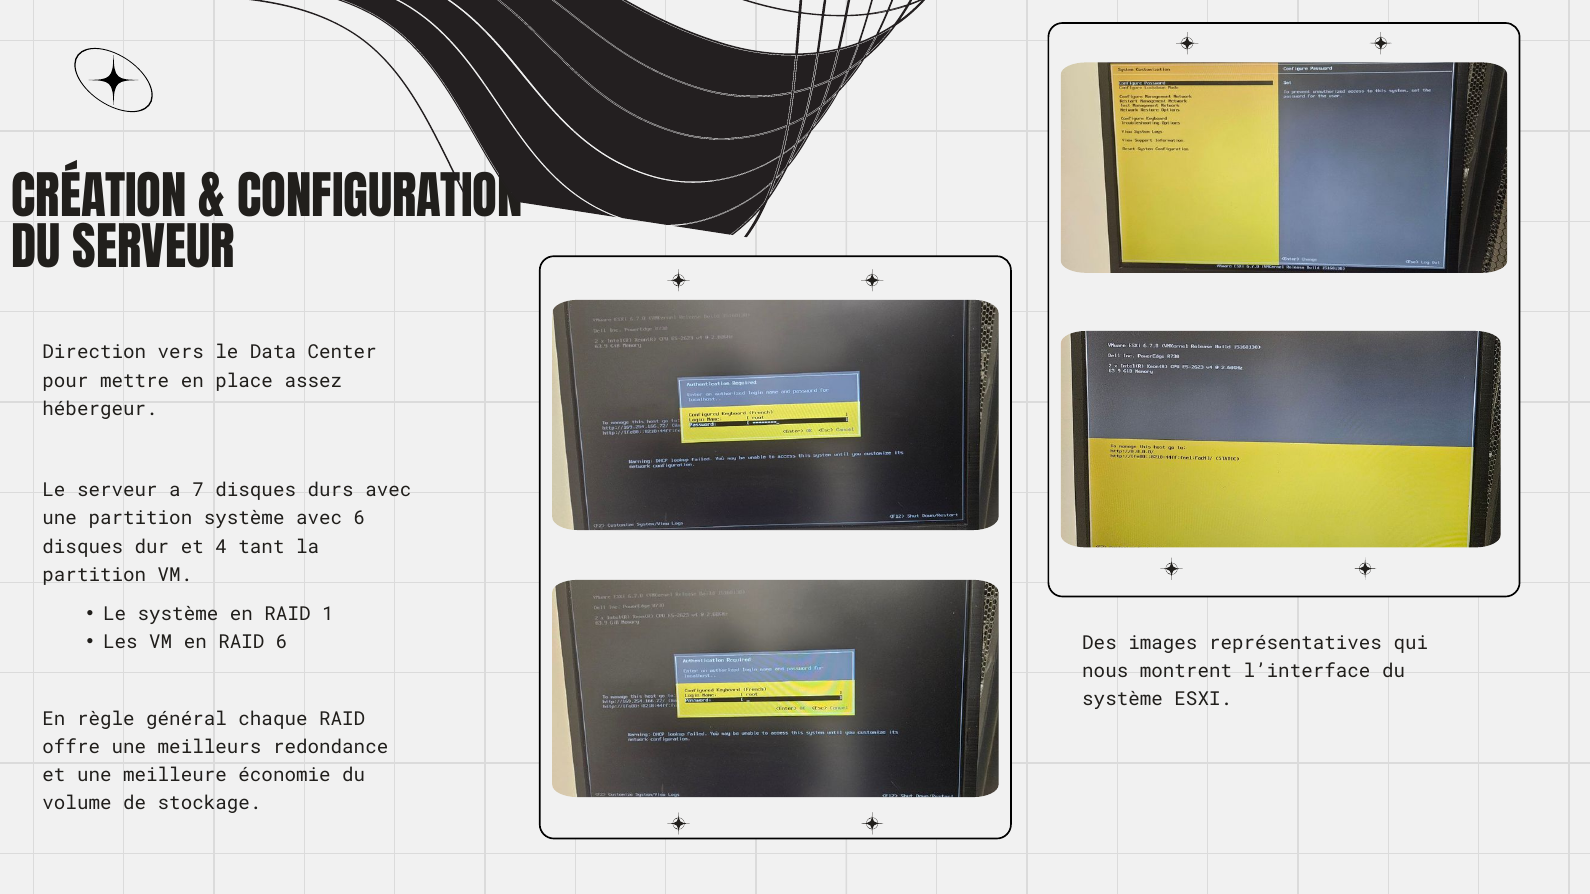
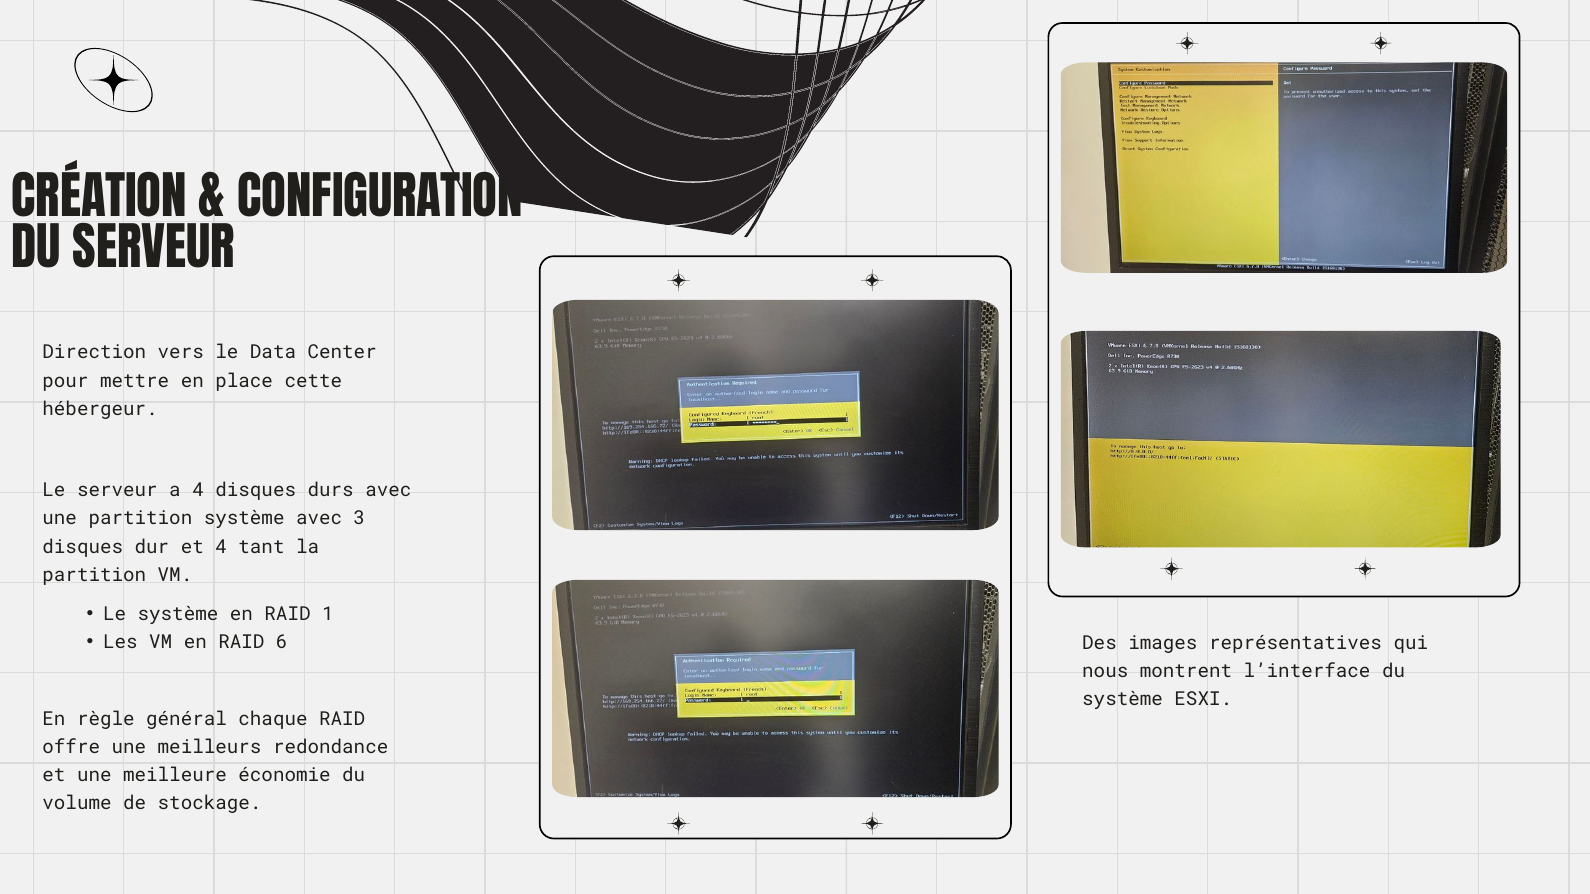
assez: assez -> cette
a 7: 7 -> 4
avec 6: 6 -> 3
